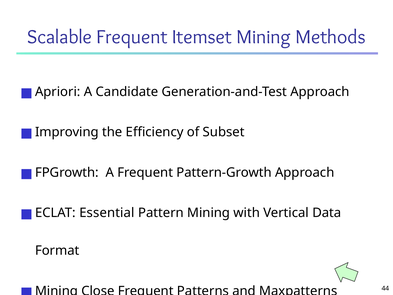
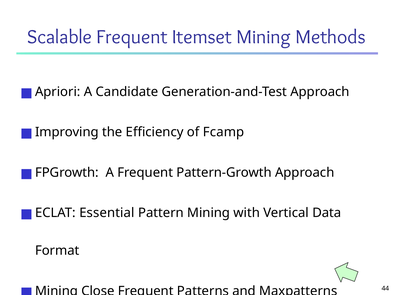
Subset: Subset -> Fcamp
